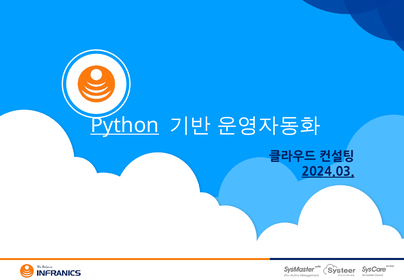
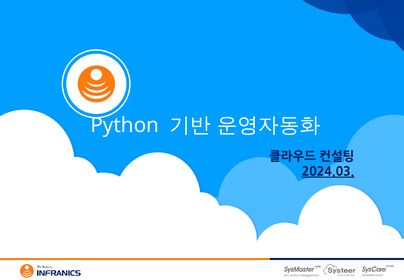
Python underline: present -> none
